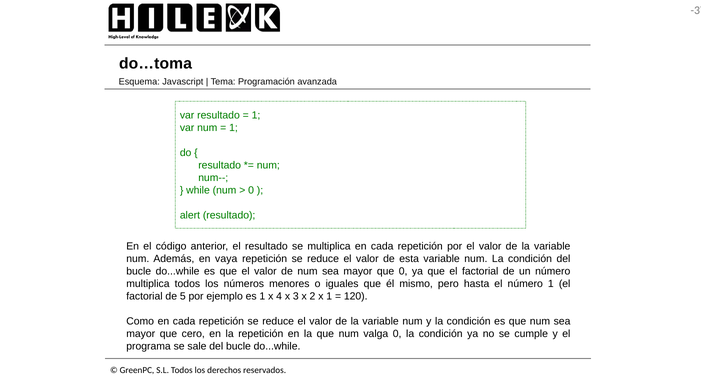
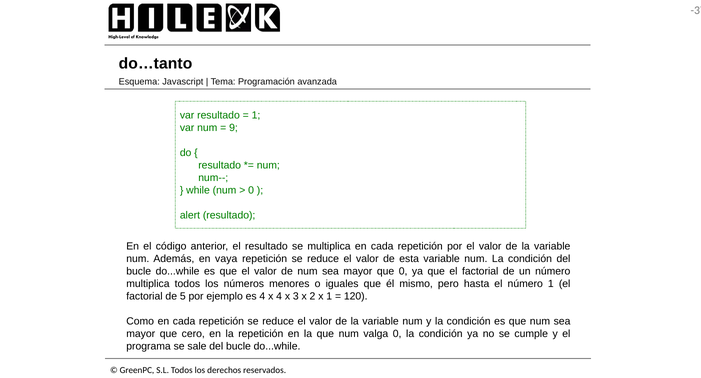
do…toma: do…toma -> do…tanto
1 at (233, 128): 1 -> 9
es 1: 1 -> 4
